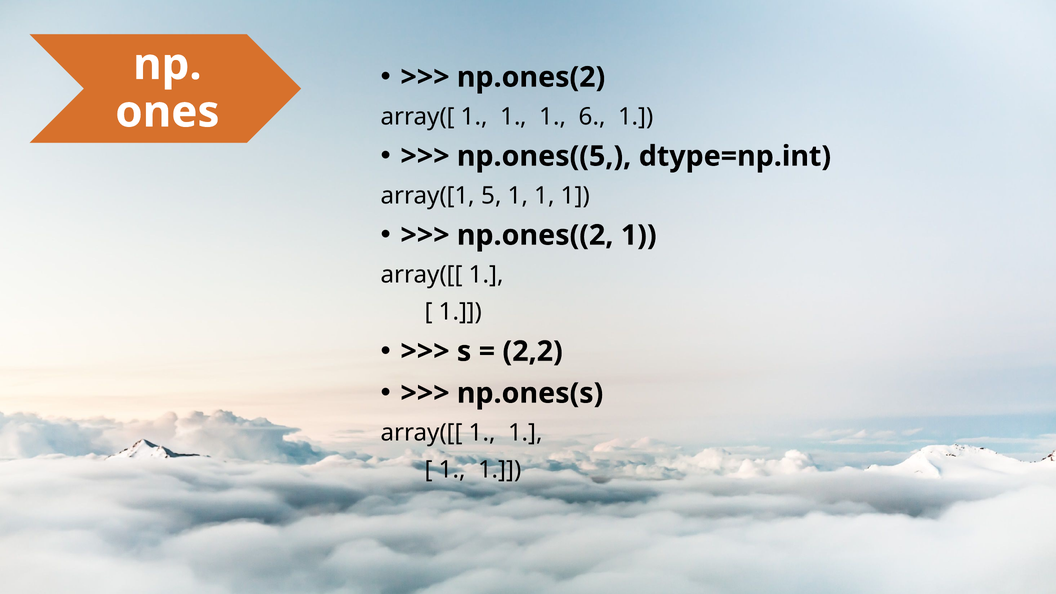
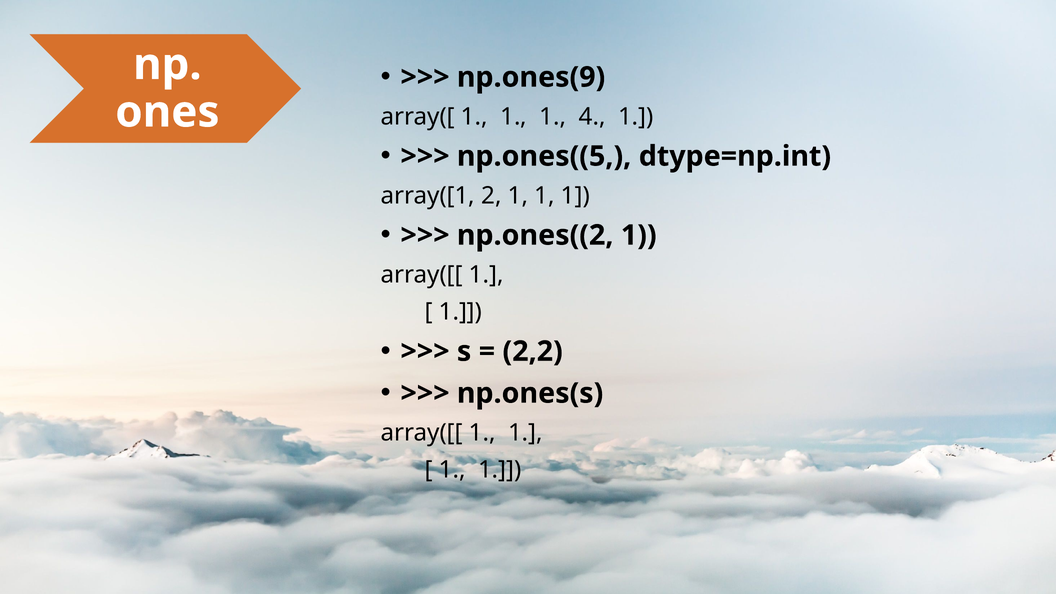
np.ones(2: np.ones(2 -> np.ones(9
6: 6 -> 4
5: 5 -> 2
